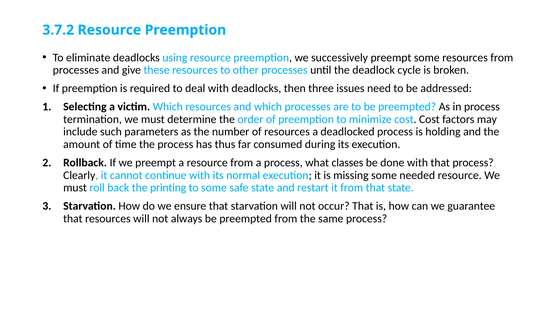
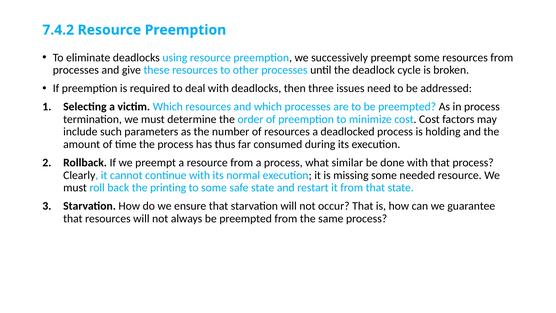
3.7.2: 3.7.2 -> 7.4.2
classes: classes -> similar
